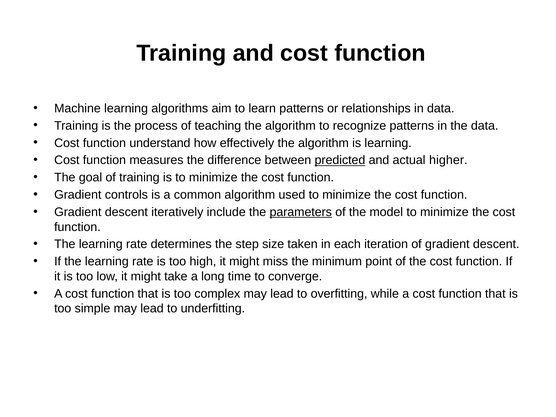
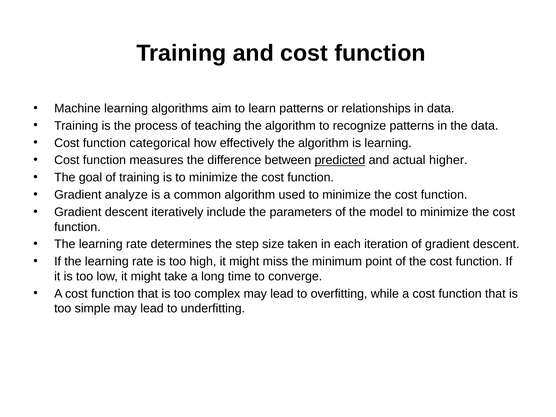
understand: understand -> categorical
controls: controls -> analyze
parameters underline: present -> none
